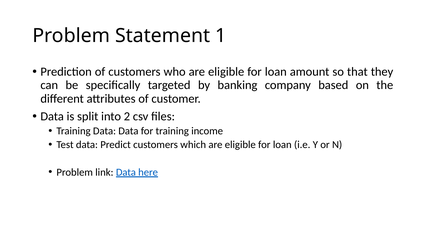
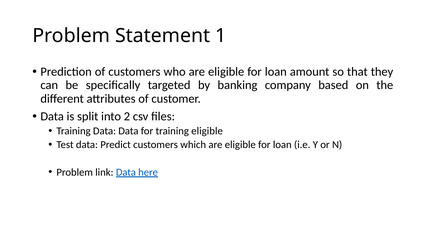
training income: income -> eligible
